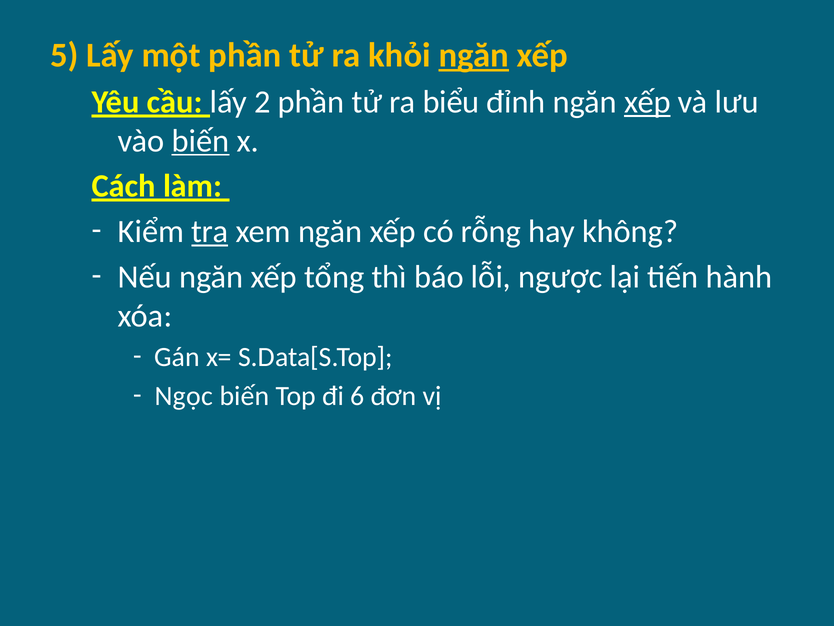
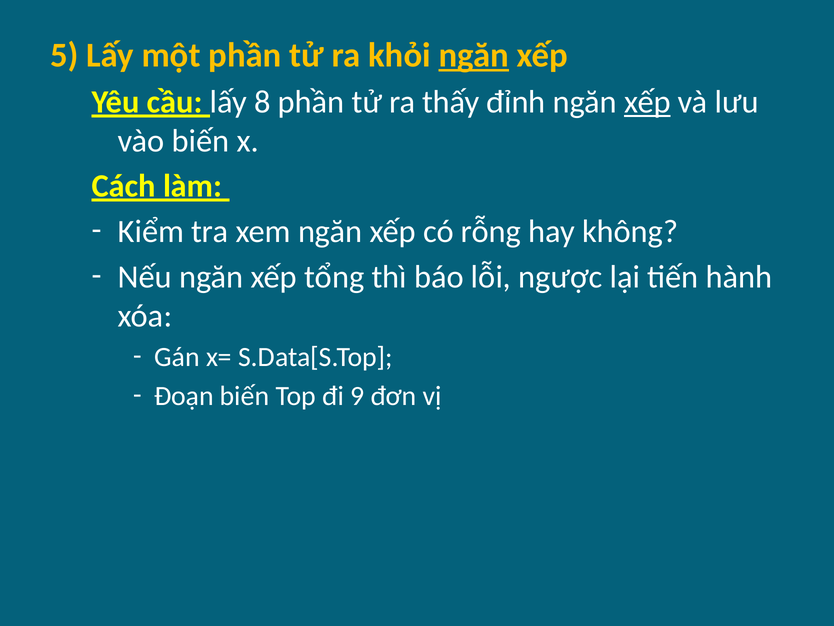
2: 2 -> 8
biểu: biểu -> thấy
biến at (201, 141) underline: present -> none
tra underline: present -> none
Ngọc: Ngọc -> Đoạn
6: 6 -> 9
